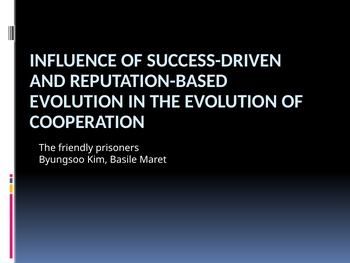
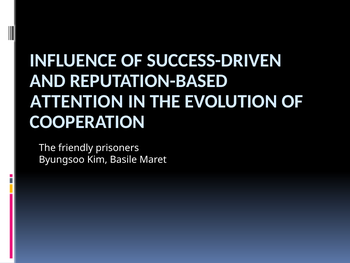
EVOLUTION at (77, 101): EVOLUTION -> ATTENTION
